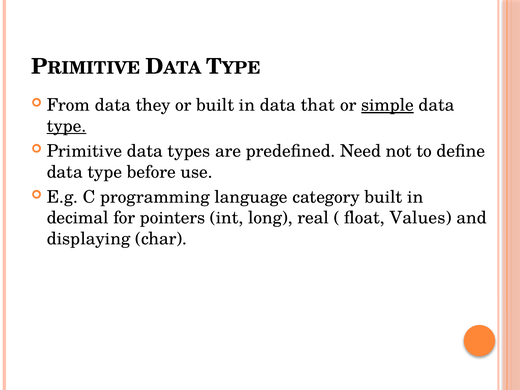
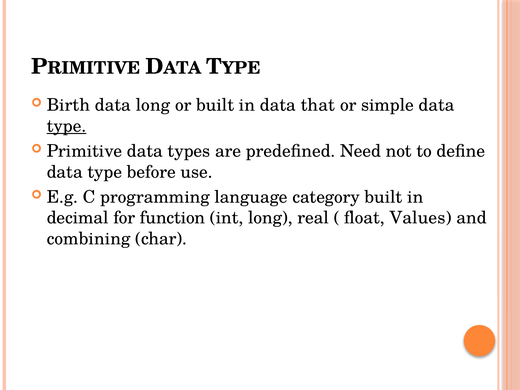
From: From -> Birth
data they: they -> long
simple underline: present -> none
pointers: pointers -> function
displaying: displaying -> combining
